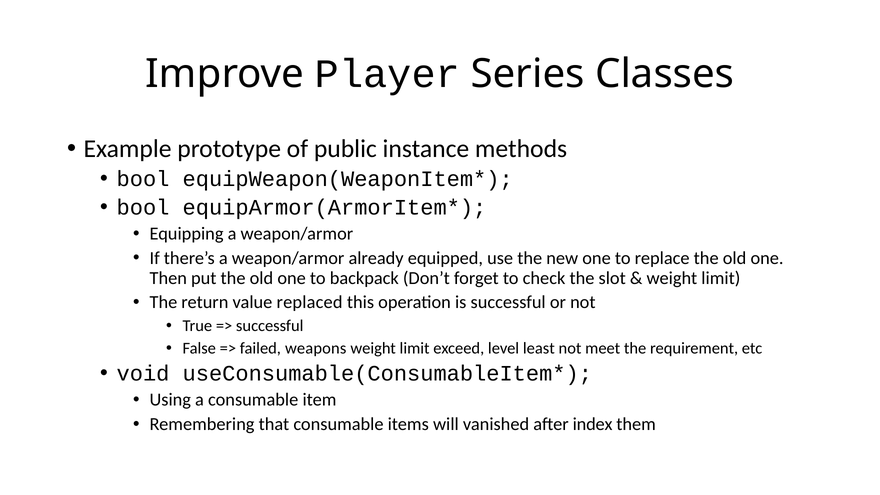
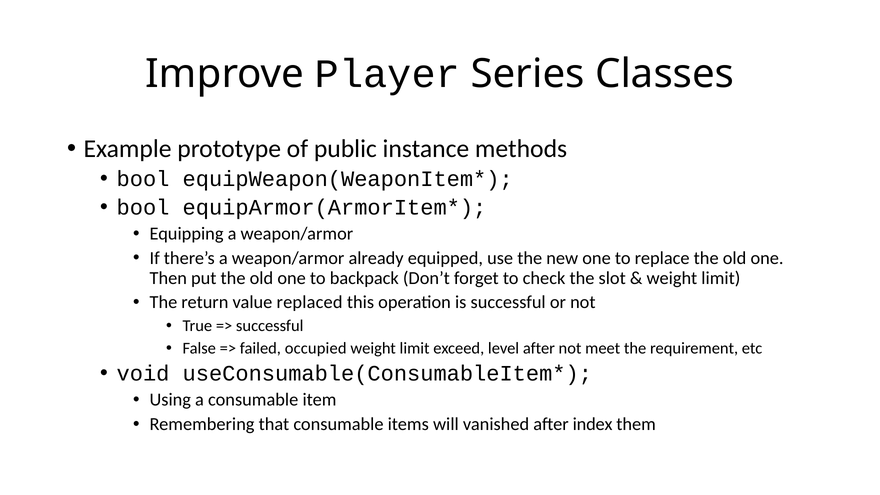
weapons: weapons -> occupied
level least: least -> after
